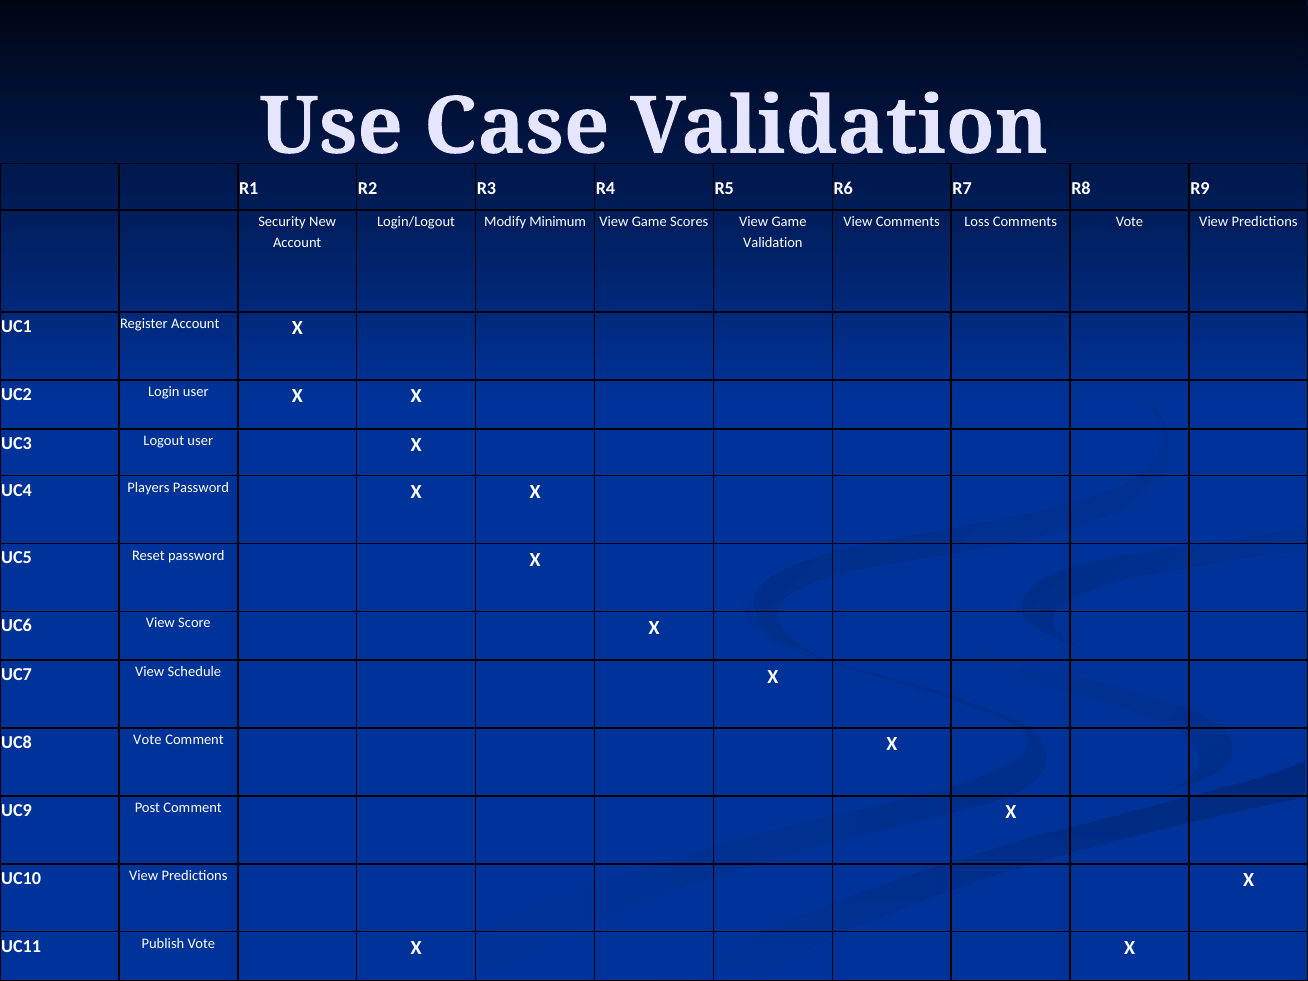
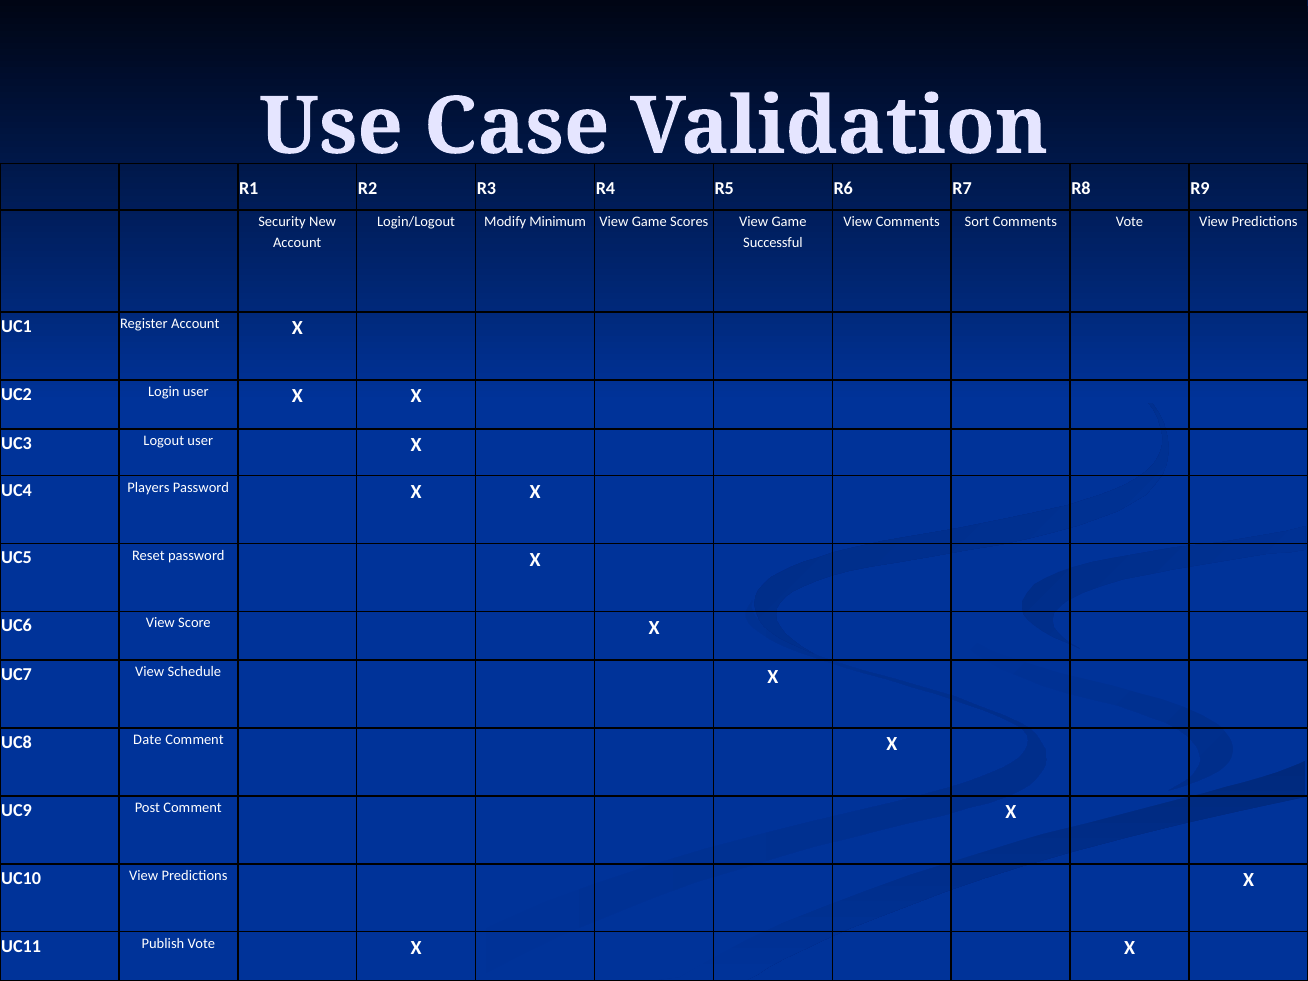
Loss: Loss -> Sort
Validation at (773, 243): Validation -> Successful
UC8 Vote: Vote -> Date
